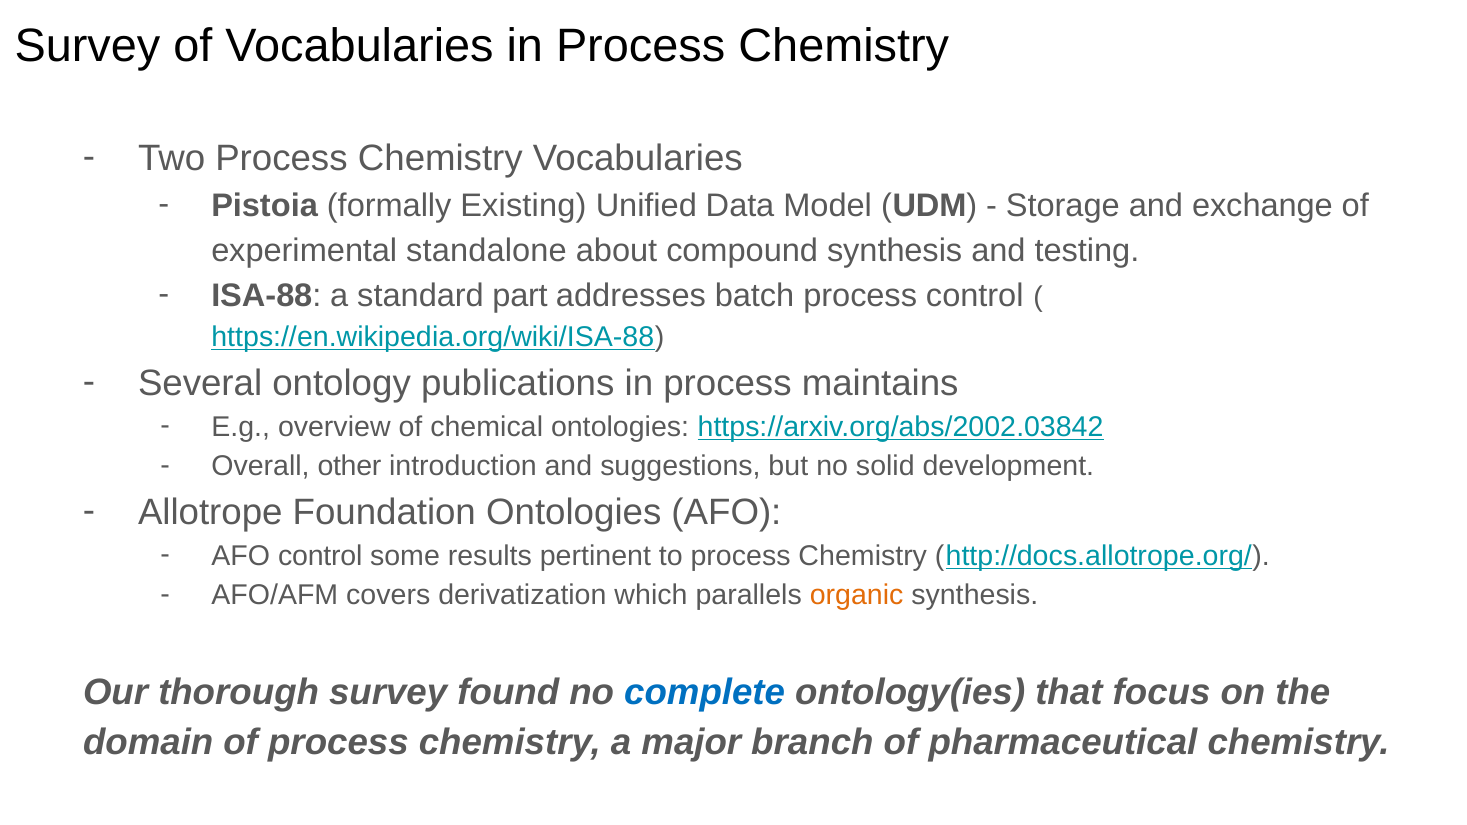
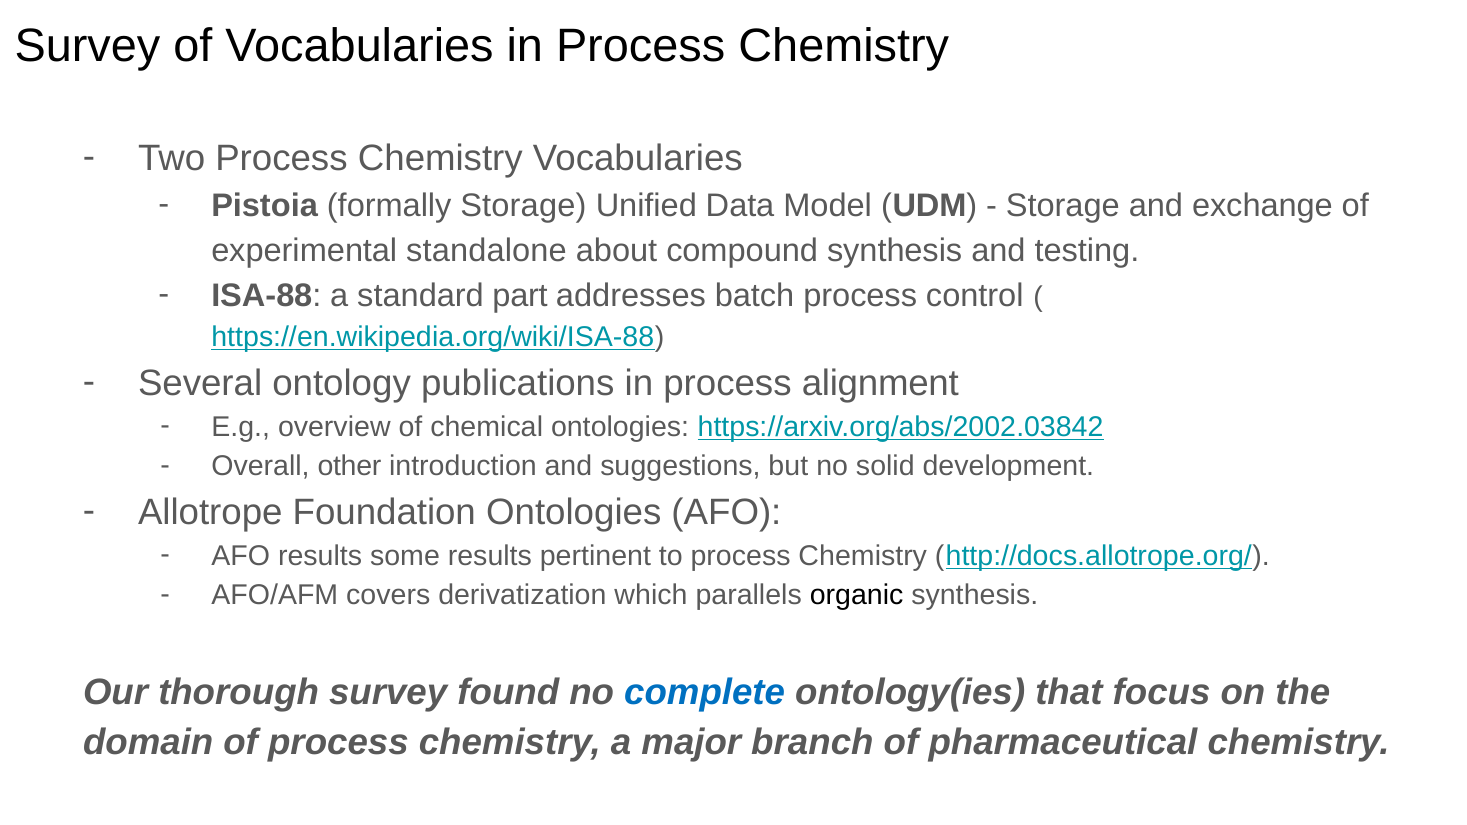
formally Existing: Existing -> Storage
maintains: maintains -> alignment
AFO control: control -> results
organic colour: orange -> black
